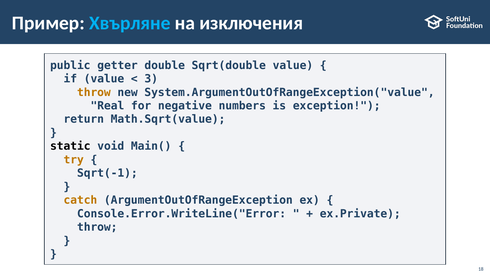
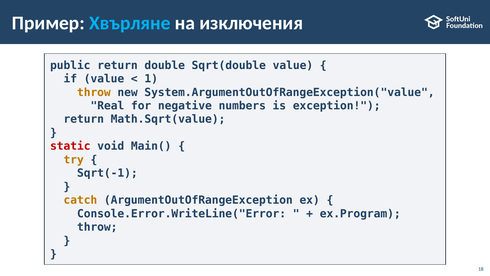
public getter: getter -> return
3: 3 -> 1
static colour: black -> red
ex.Private: ex.Private -> ex.Program
